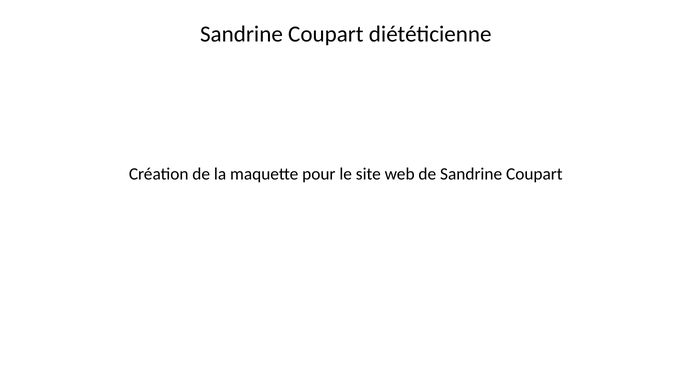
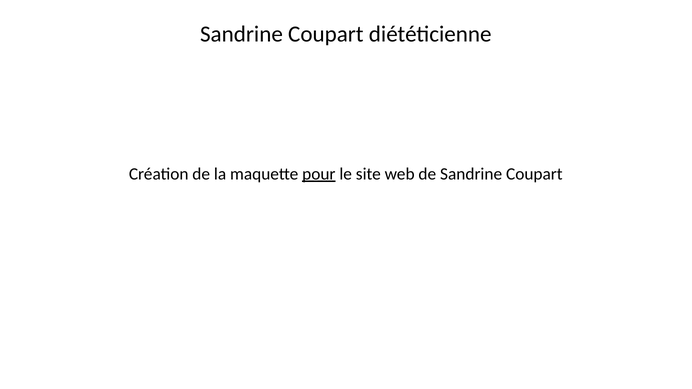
pour underline: none -> present
